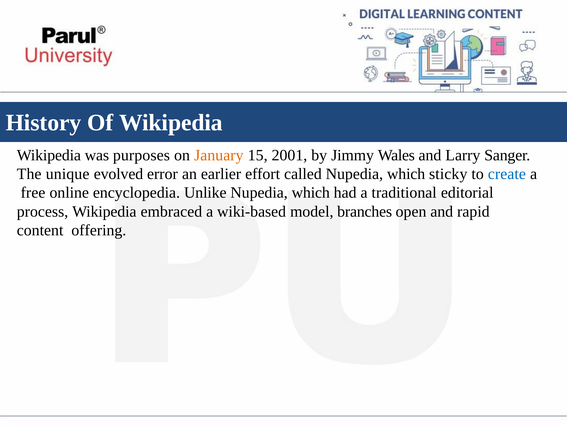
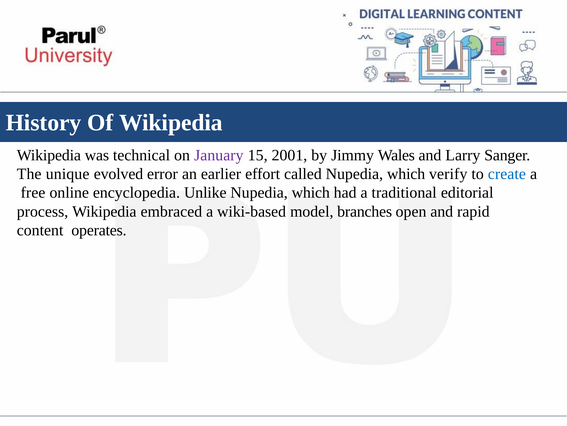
purposes: purposes -> technical
January colour: orange -> purple
sticky: sticky -> verify
offering: offering -> operates
